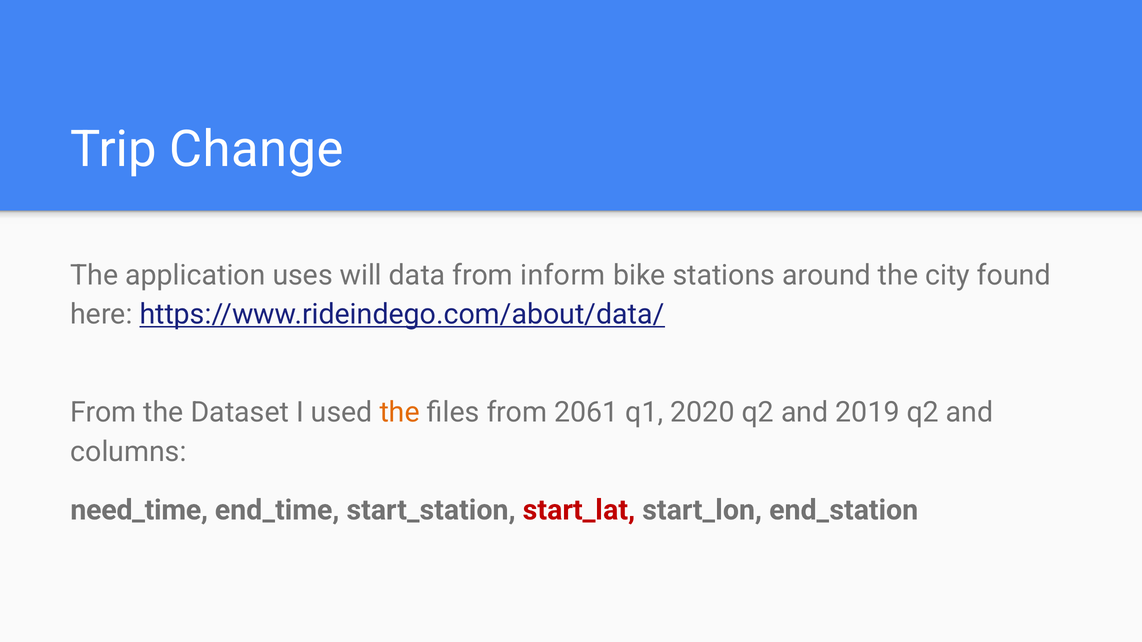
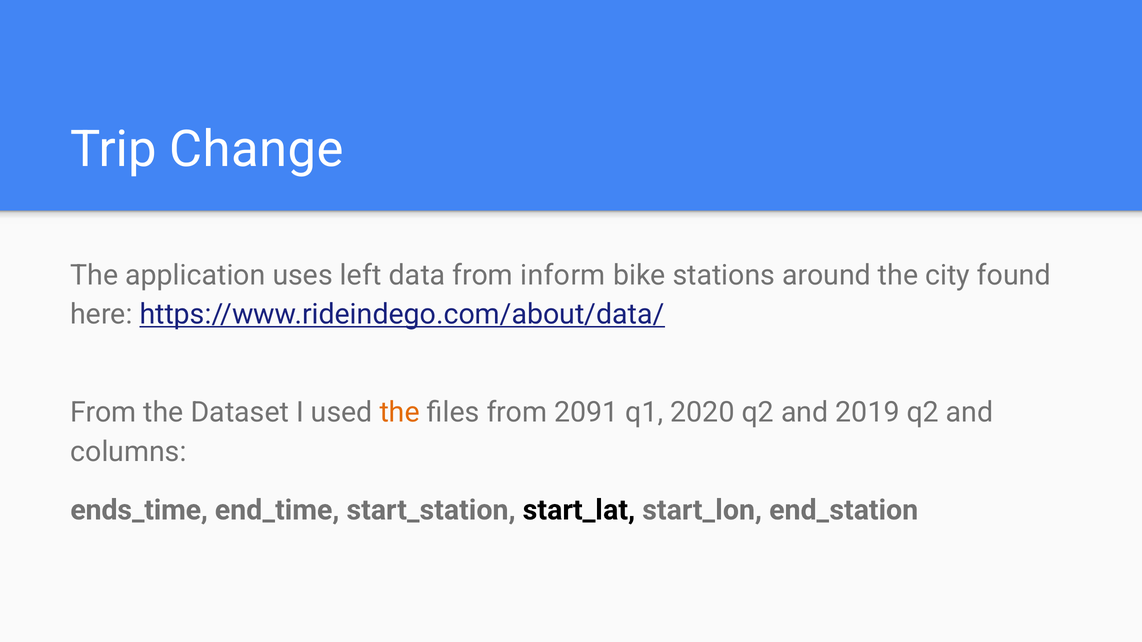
will: will -> left
2061: 2061 -> 2091
need_time: need_time -> ends_time
start_lat colour: red -> black
